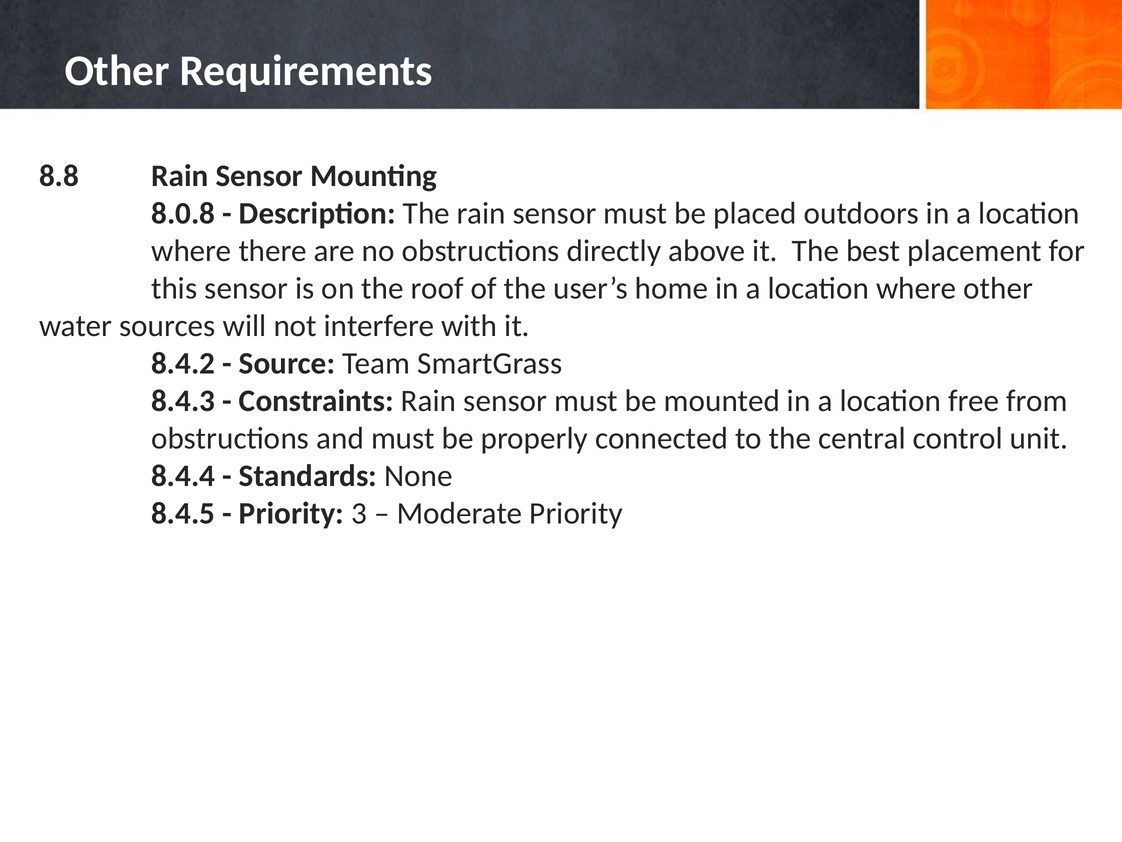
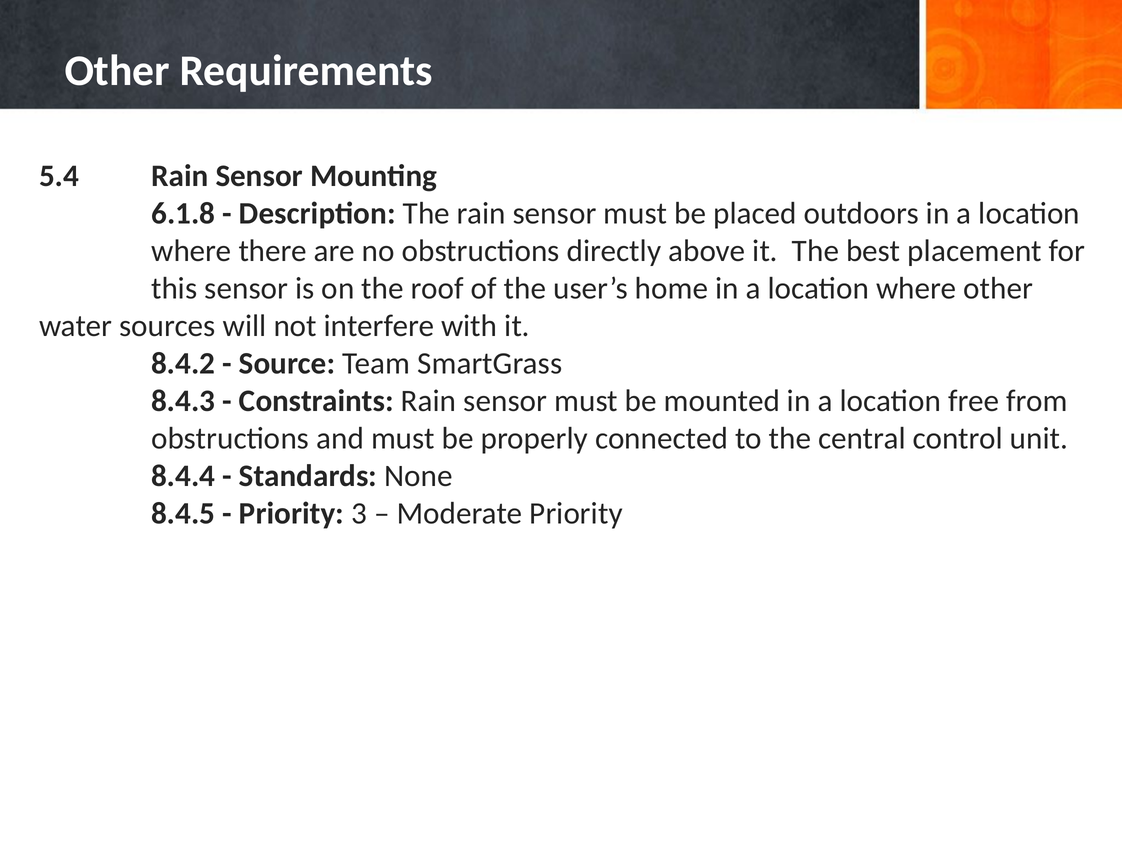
8.8: 8.8 -> 5.4
8.0.8: 8.0.8 -> 6.1.8
